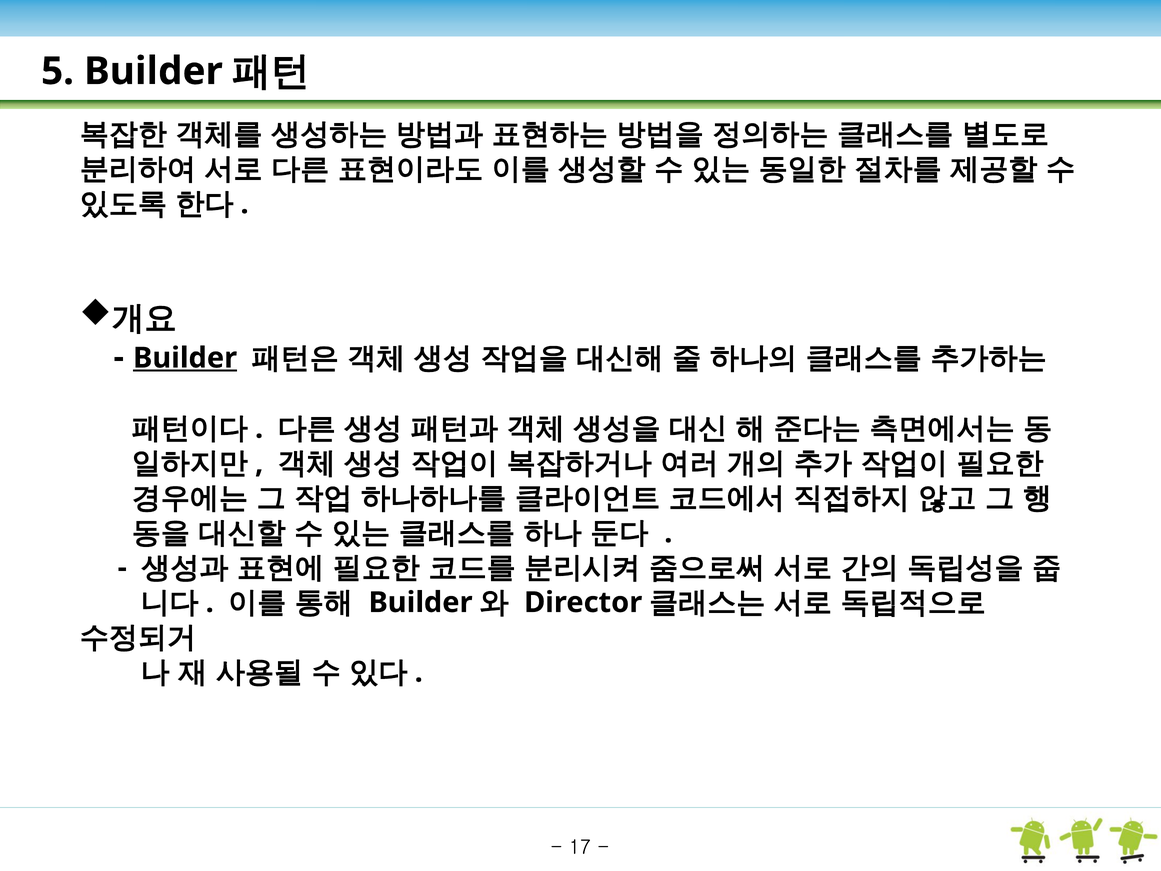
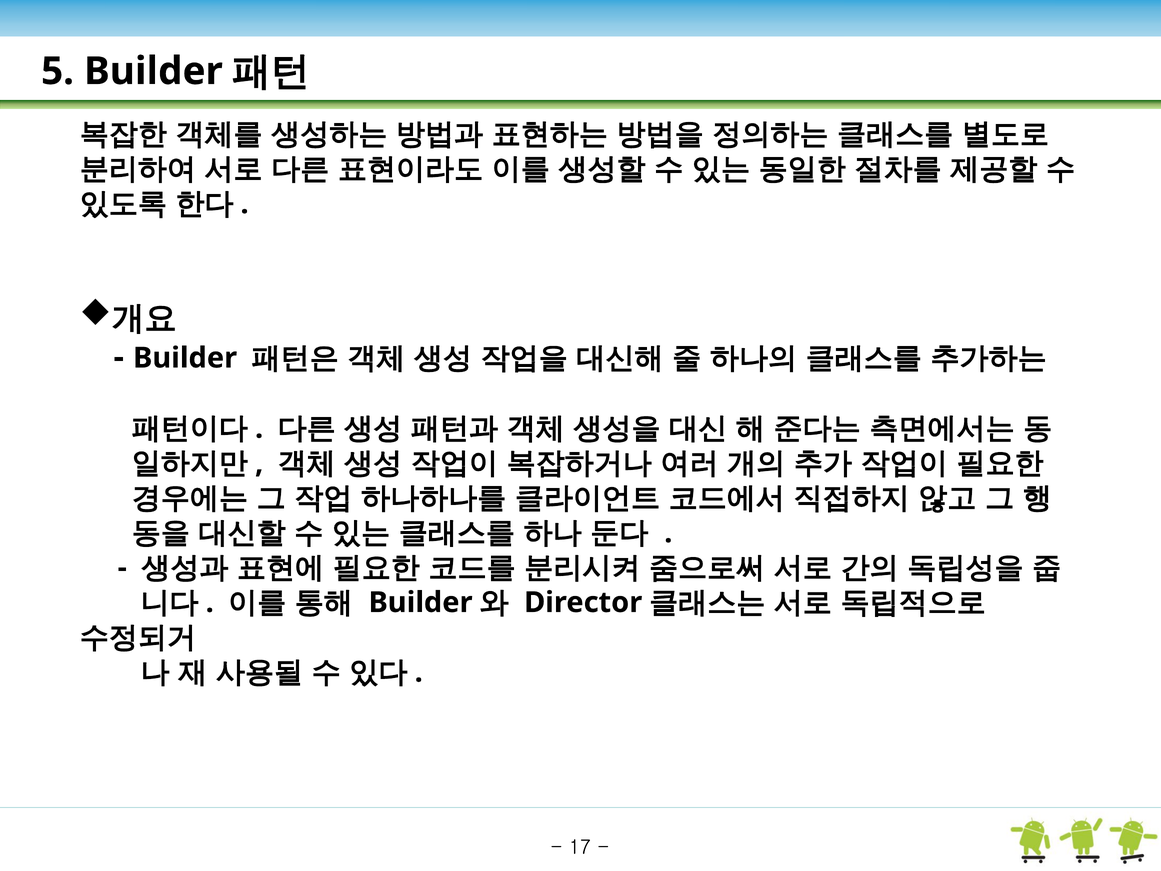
Builder at (185, 358) underline: present -> none
